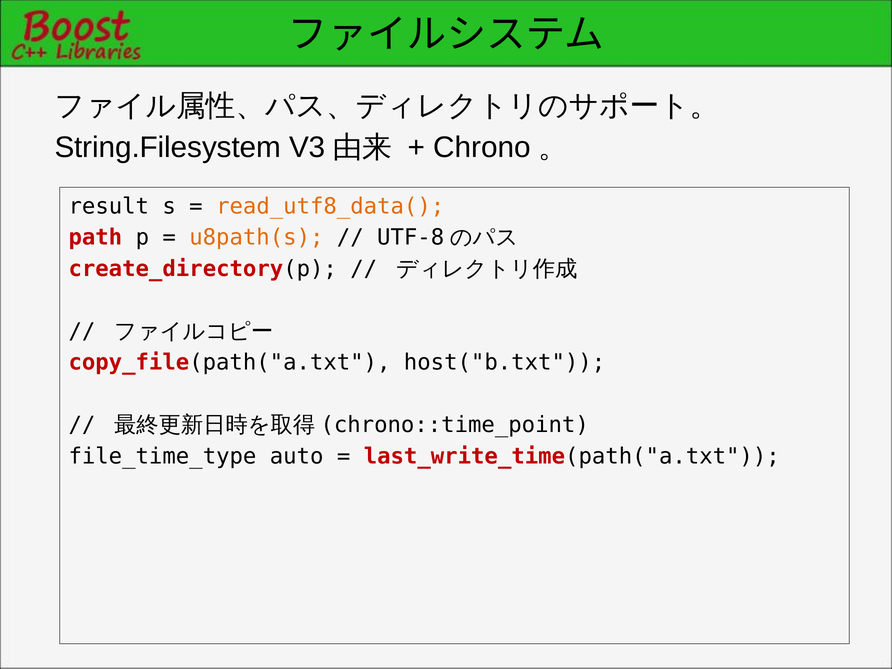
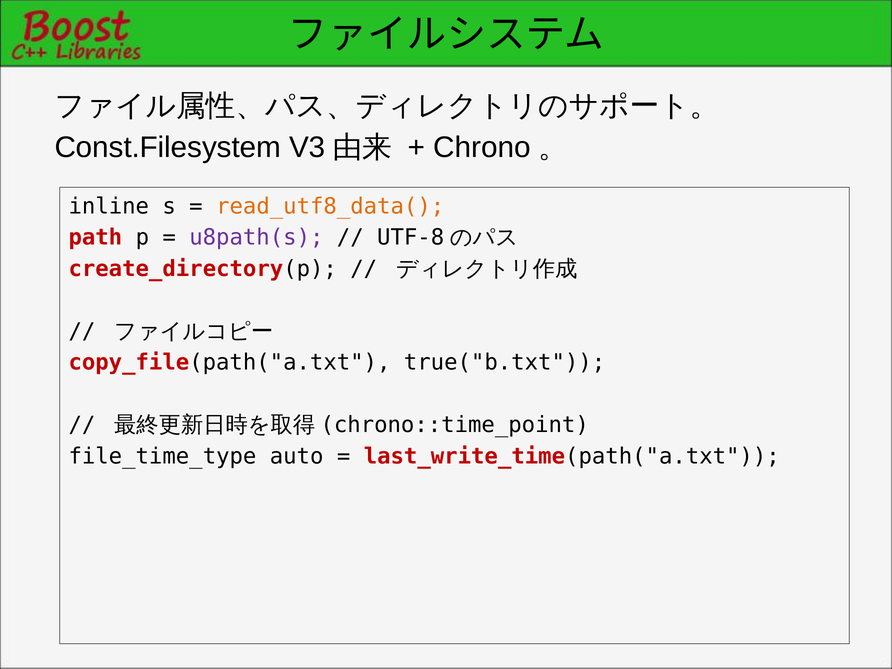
String.Filesystem: String.Filesystem -> Const.Filesystem
result: result -> inline
u8path(s colour: orange -> purple
host("b.txt: host("b.txt -> true("b.txt
